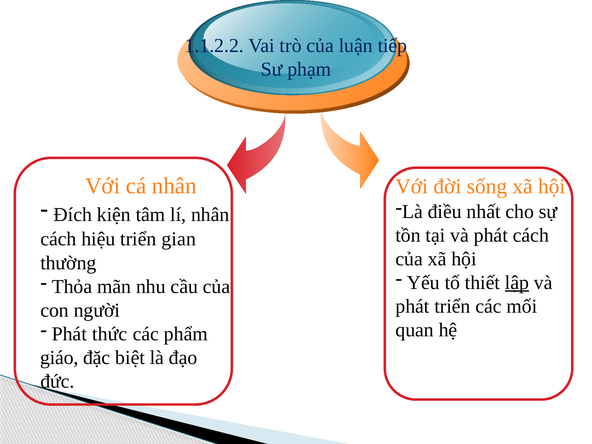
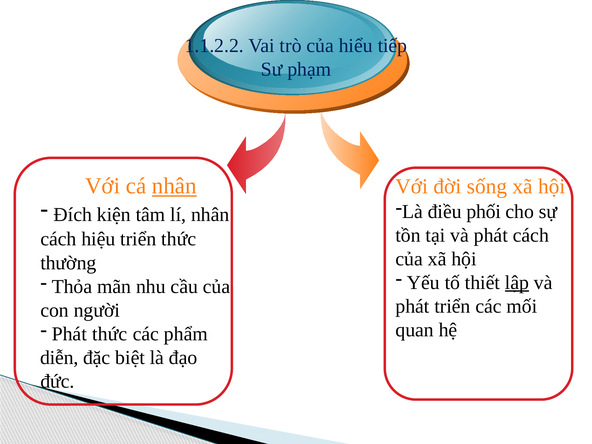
luận: luận -> hiểu
nhân at (174, 186) underline: none -> present
nhất: nhất -> phối
triển gian: gian -> thức
giáo: giáo -> diễn
